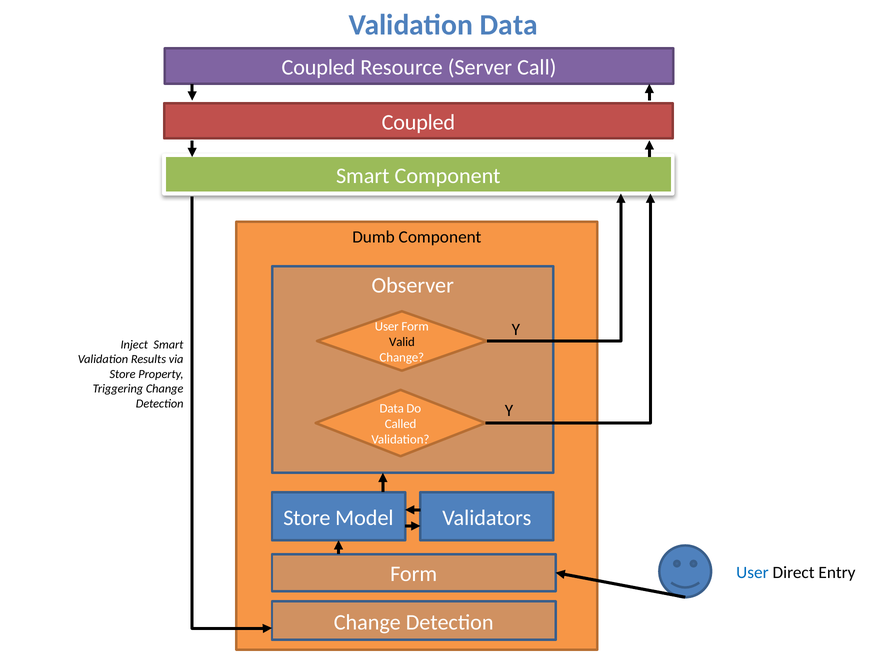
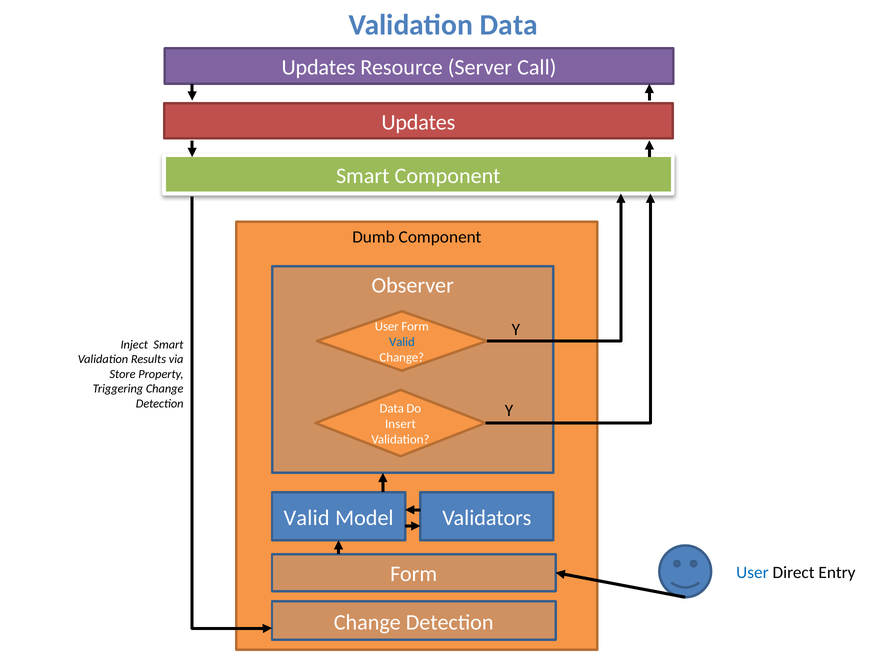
Coupled at (318, 68): Coupled -> Updates
Coupled at (418, 122): Coupled -> Updates
Valid at (402, 342) colour: black -> blue
Called: Called -> Insert
Store at (307, 518): Store -> Valid
